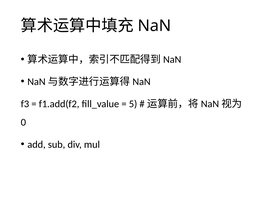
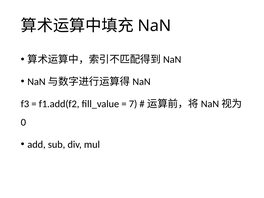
5: 5 -> 7
